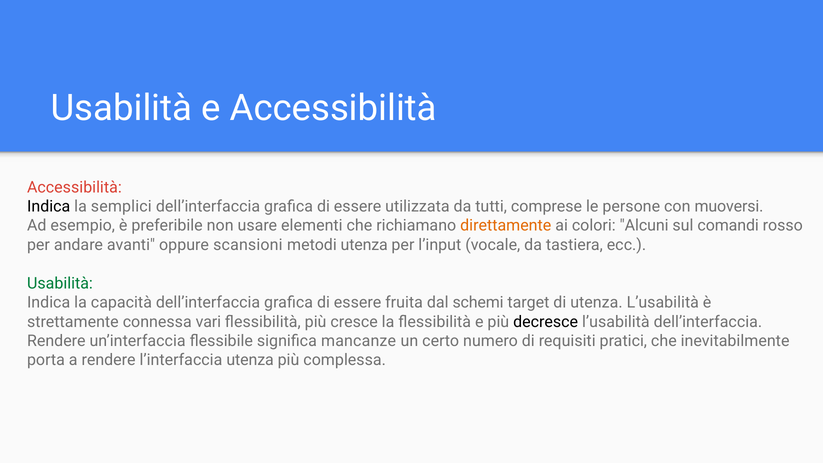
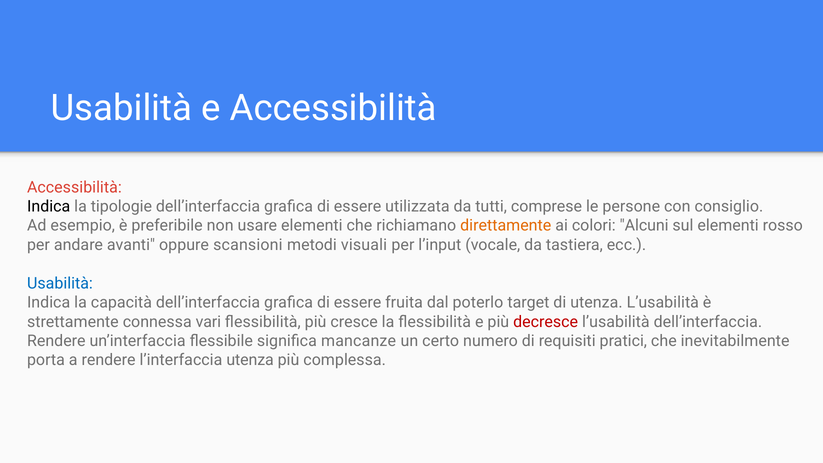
semplici: semplici -> tipologie
muoversi: muoversi -> consiglio
sul comandi: comandi -> elementi
metodi utenza: utenza -> visuali
Usabilità at (60, 283) colour: green -> blue
schemi: schemi -> poterlo
decresce colour: black -> red
